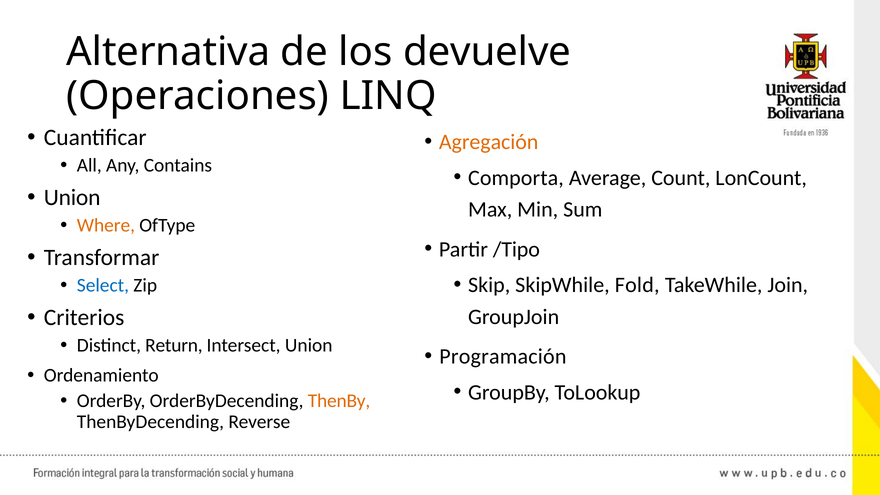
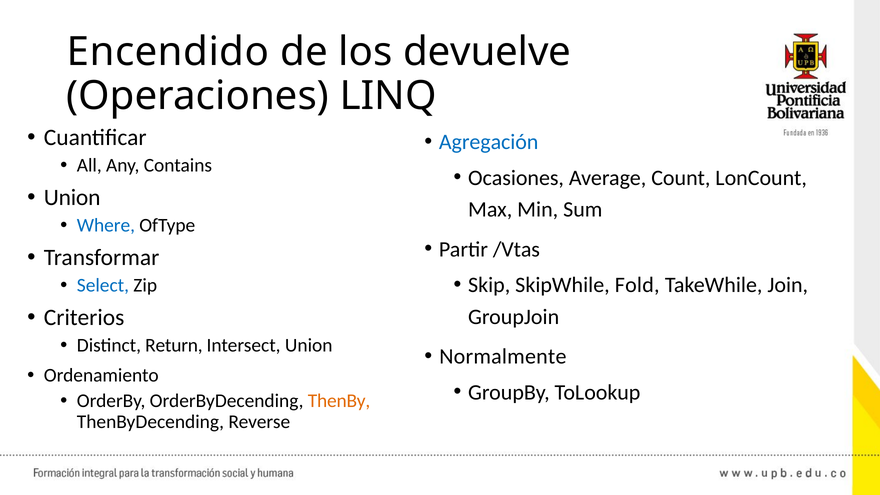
Alternativa: Alternativa -> Encendido
Agregación colour: orange -> blue
Comporta: Comporta -> Ocasiones
Where colour: orange -> blue
/Tipo: /Tipo -> /Vtas
Programación: Programación -> Normalmente
